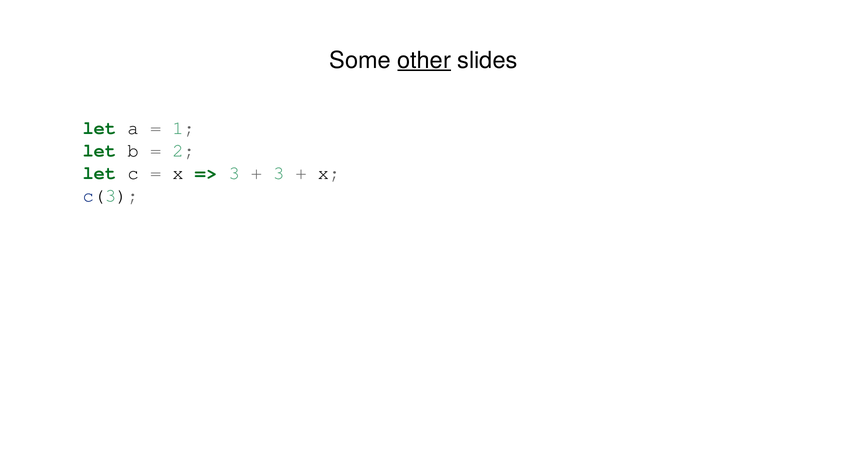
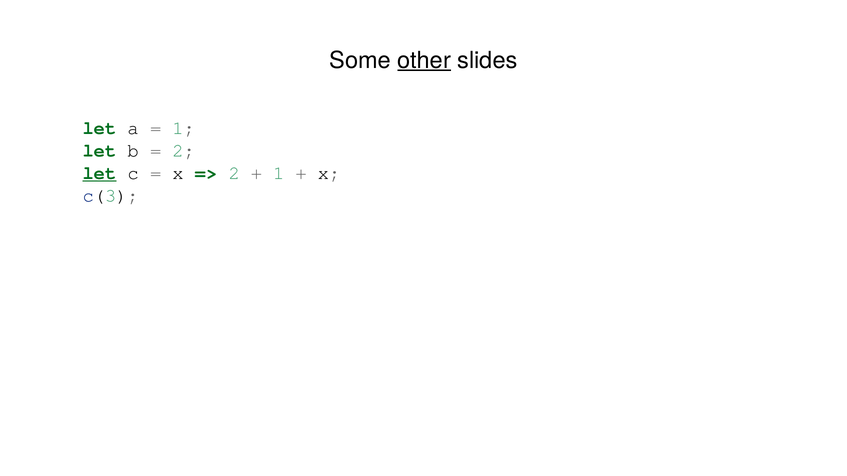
let at (99, 173) underline: none -> present
3 at (234, 173): 3 -> 2
3 at (279, 173): 3 -> 1
